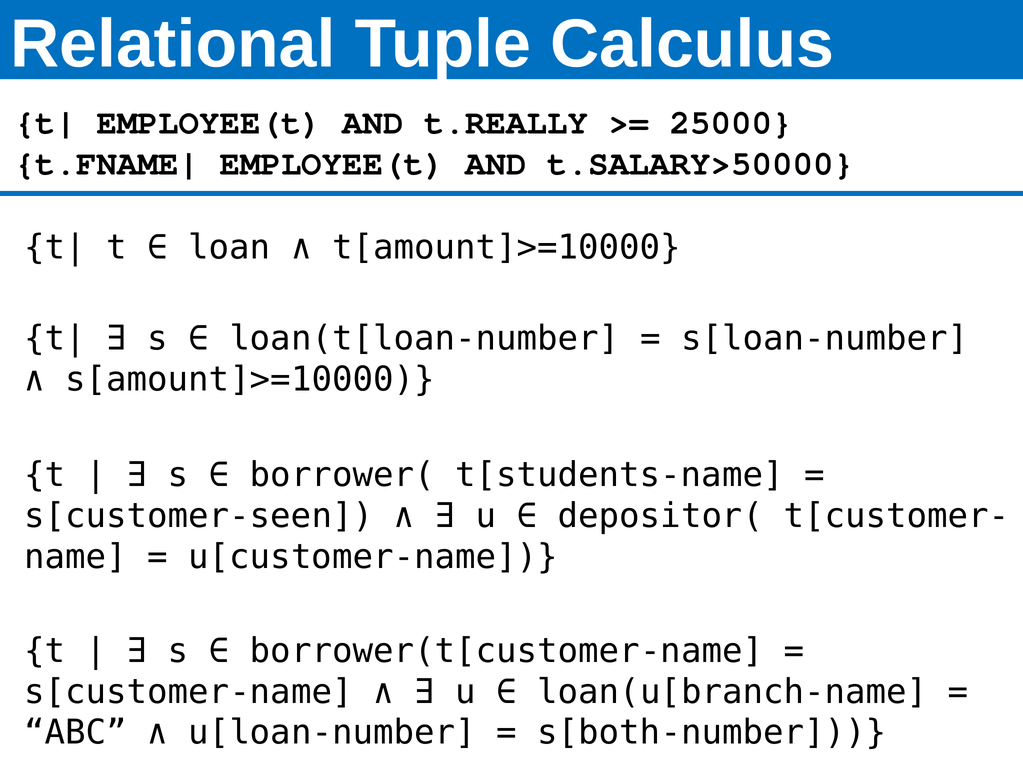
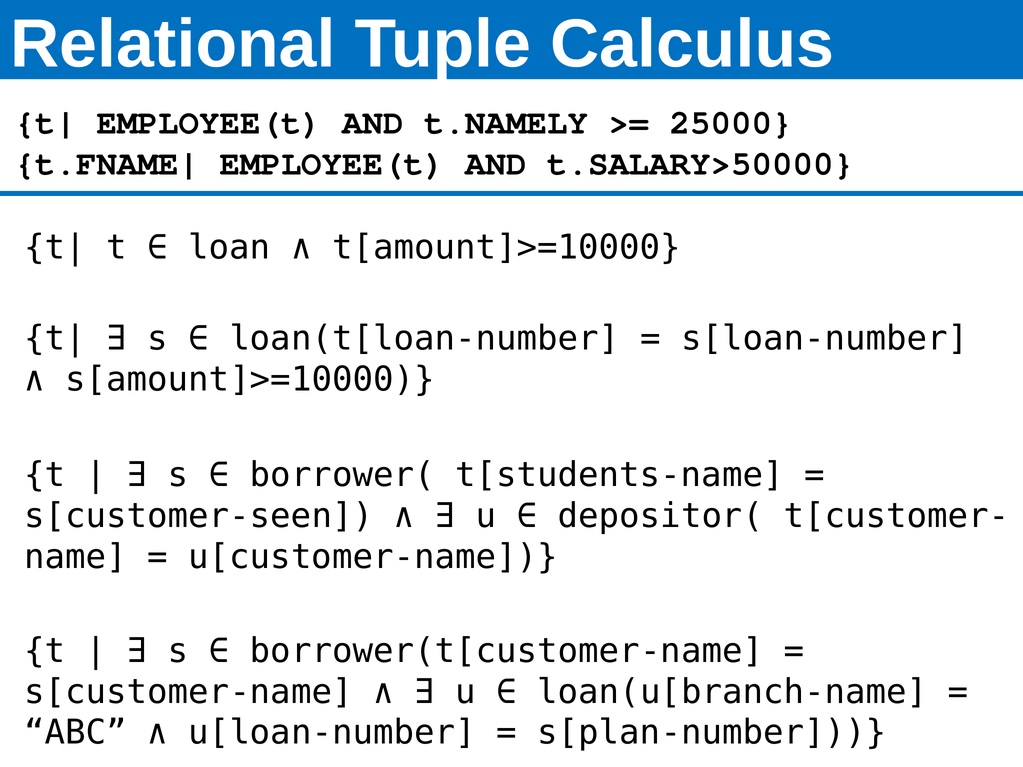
t.REALLY: t.REALLY -> t.NAMELY
s[both-number: s[both-number -> s[plan-number
